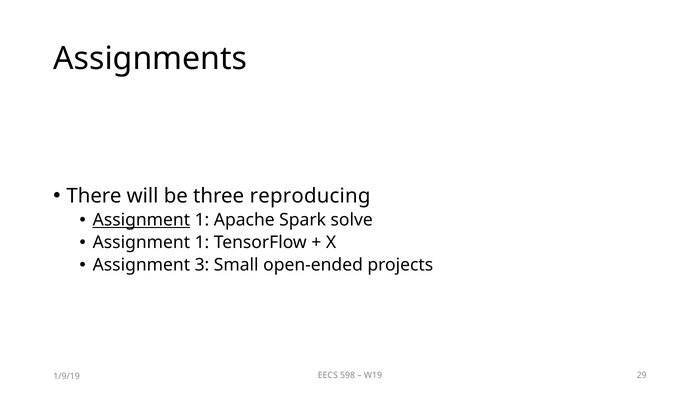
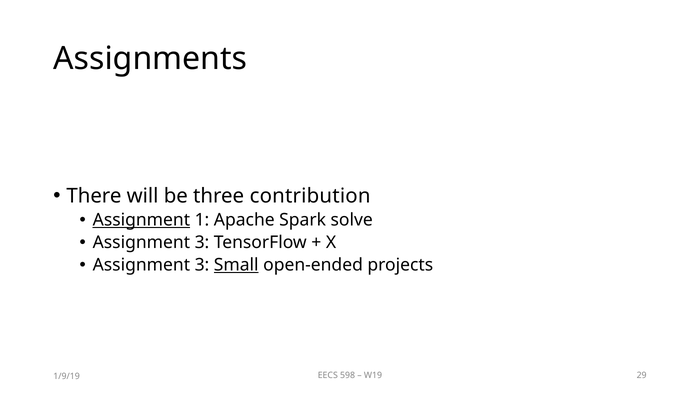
reproducing: reproducing -> contribution
1 at (202, 242): 1 -> 3
Small underline: none -> present
